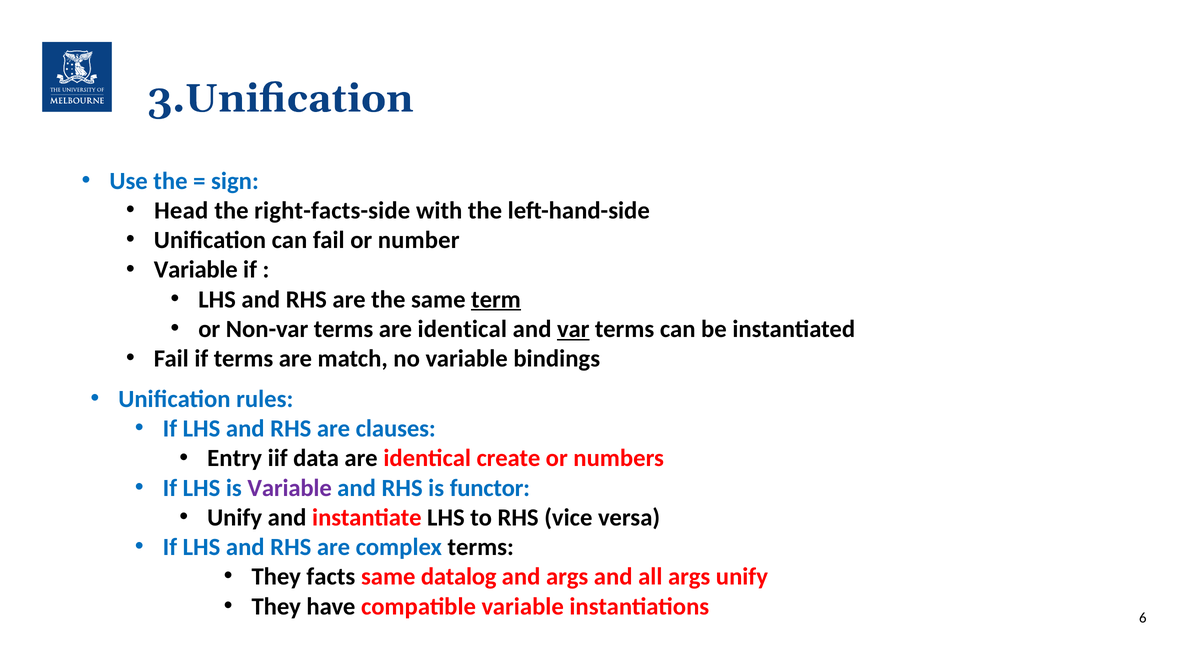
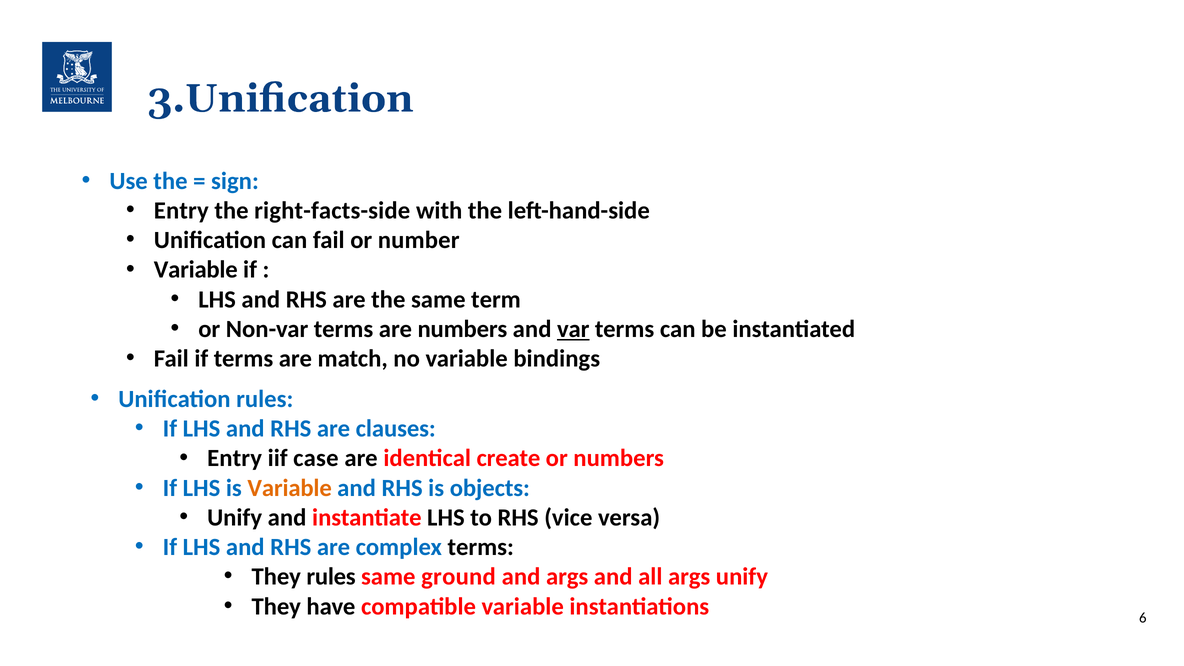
Head at (181, 211): Head -> Entry
term underline: present -> none
terms are identical: identical -> numbers
data: data -> case
Variable at (290, 488) colour: purple -> orange
functor: functor -> objects
They facts: facts -> rules
datalog: datalog -> ground
